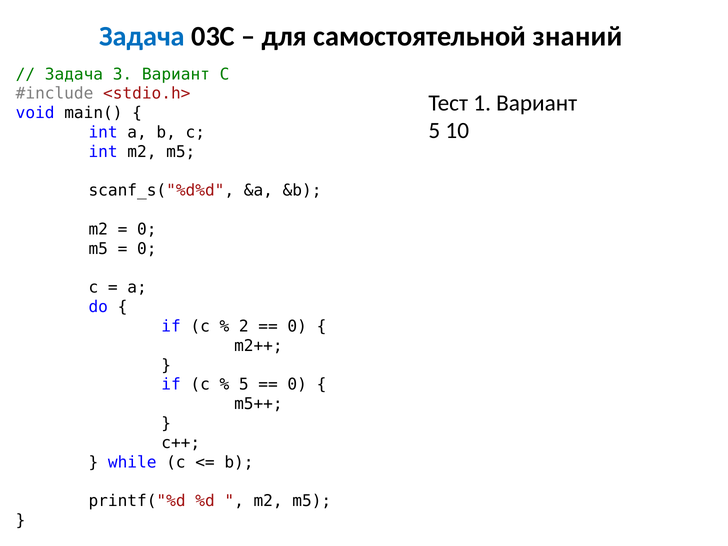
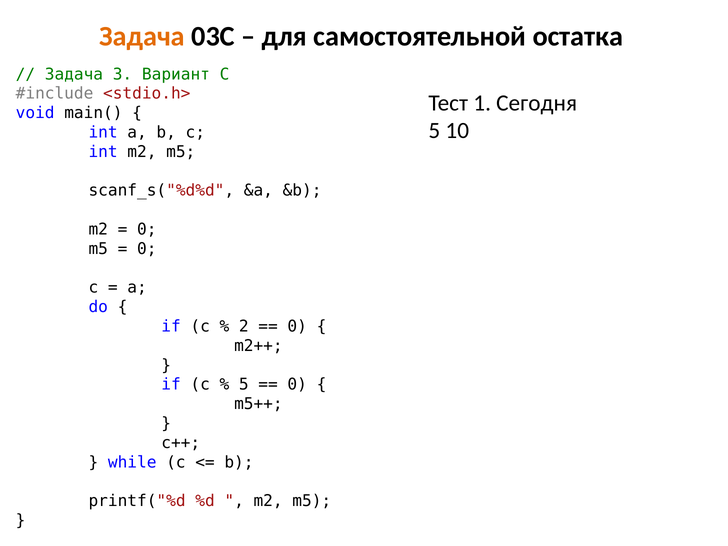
Задача at (142, 36) colour: blue -> orange
знаний: знаний -> остатка
1 Вариант: Вариант -> Сегодня
